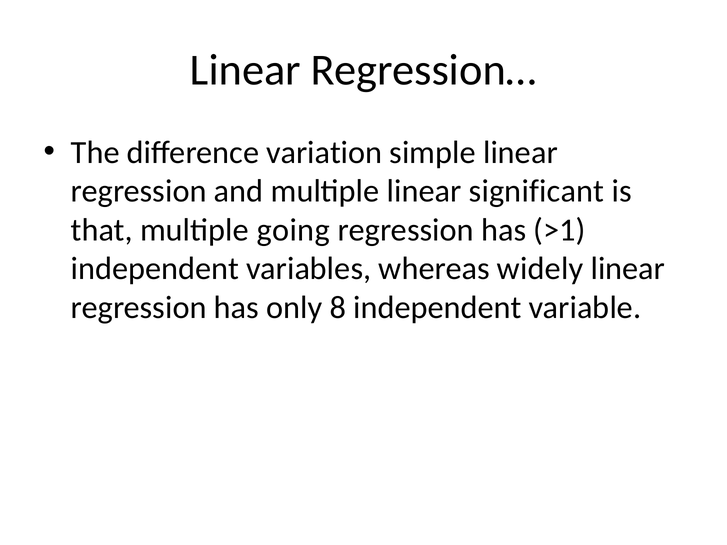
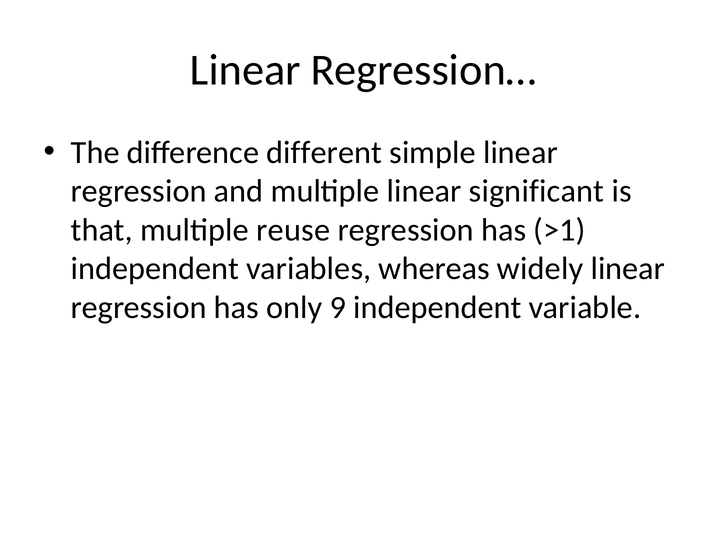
variation: variation -> different
going: going -> reuse
8: 8 -> 9
